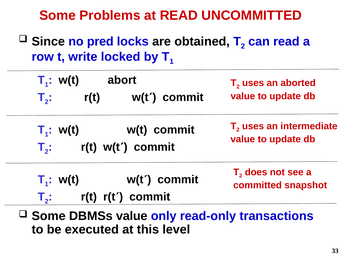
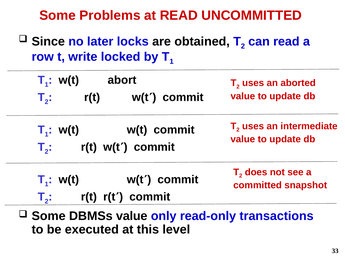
pred: pred -> later
